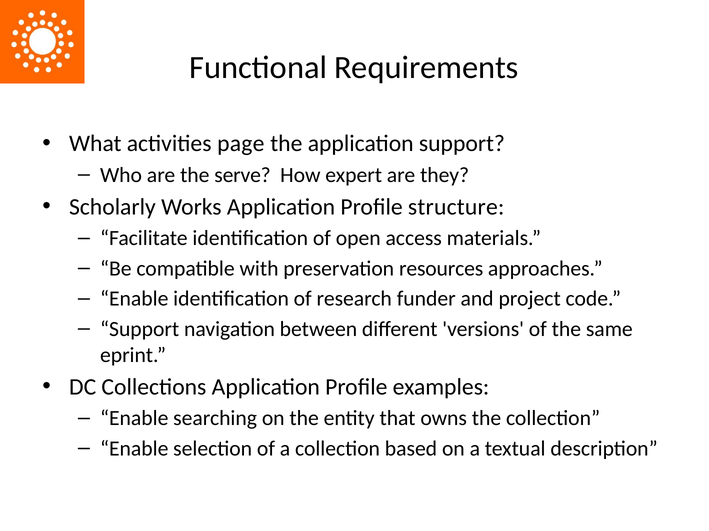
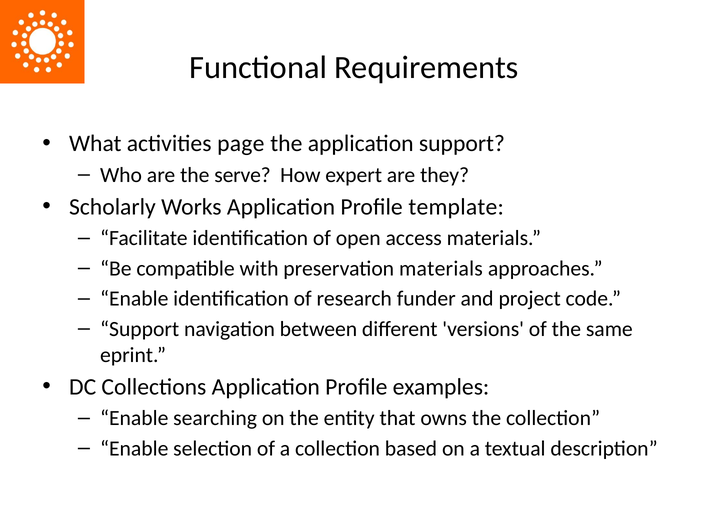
structure: structure -> template
preservation resources: resources -> materials
